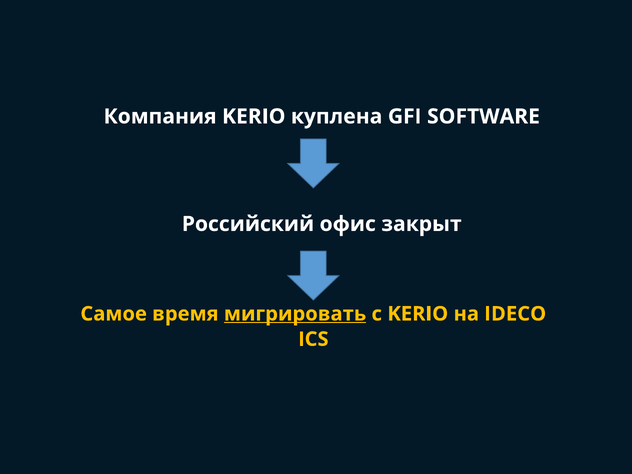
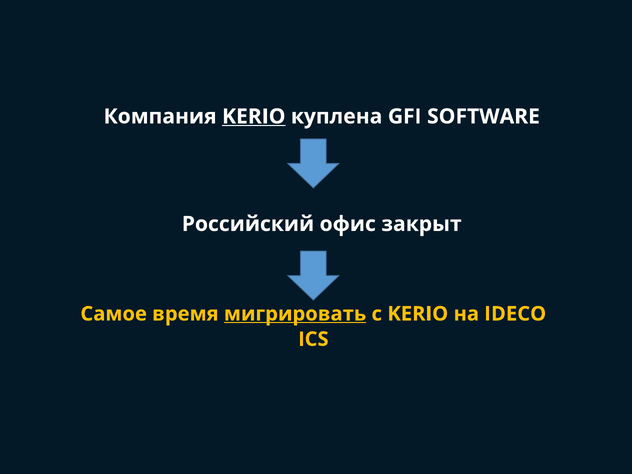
KERIO at (254, 116) underline: none -> present
